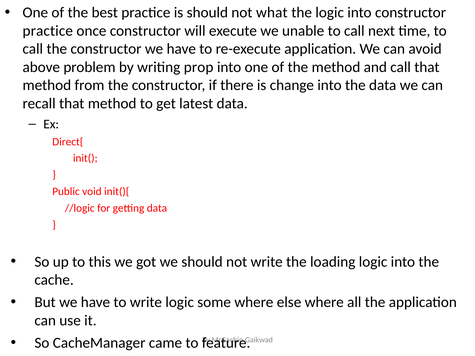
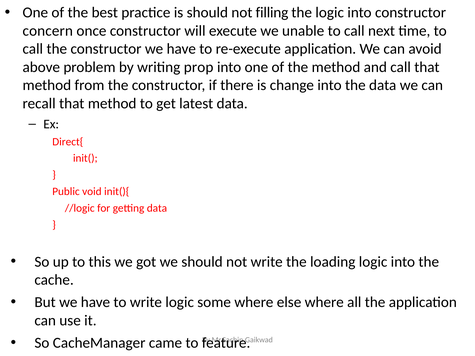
what: what -> filling
practice at (48, 31): practice -> concern
